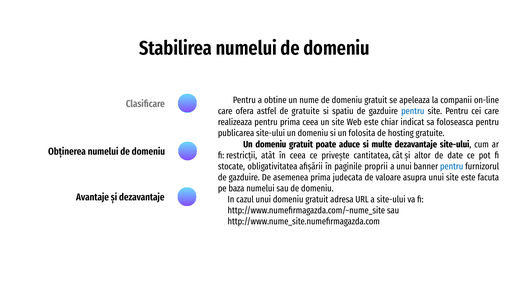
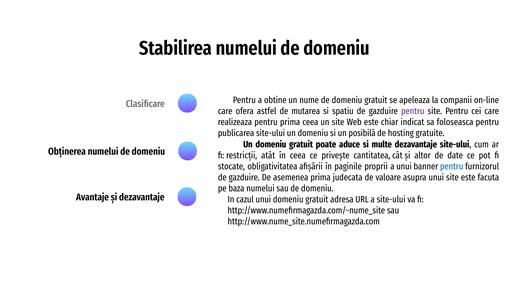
de gratuite: gratuite -> mutarea
pentru at (413, 111) colour: blue -> purple
folosita: folosita -> posibilă
